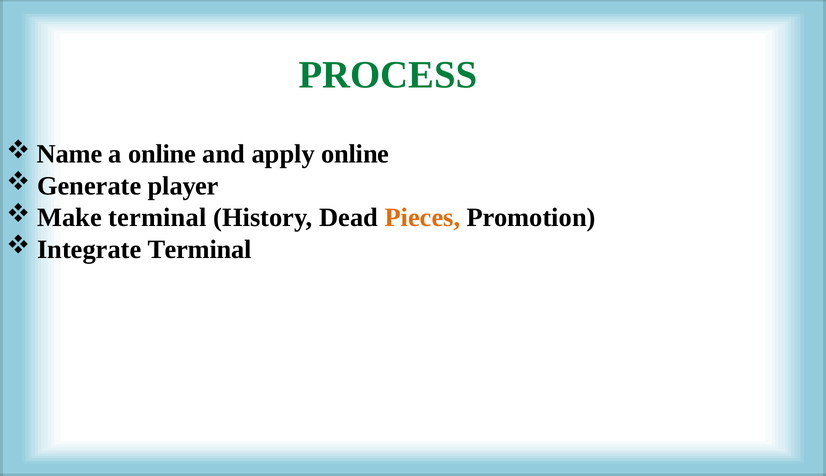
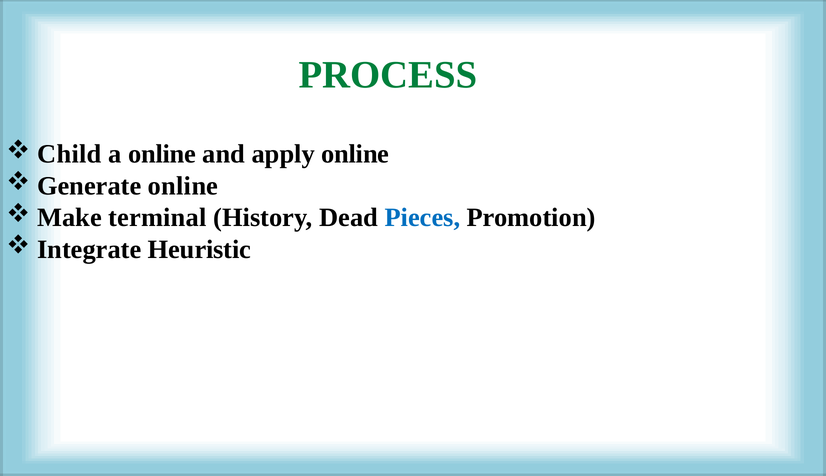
Name: Name -> Child
Generate player: player -> online
Pieces colour: orange -> blue
Integrate Terminal: Terminal -> Heuristic
